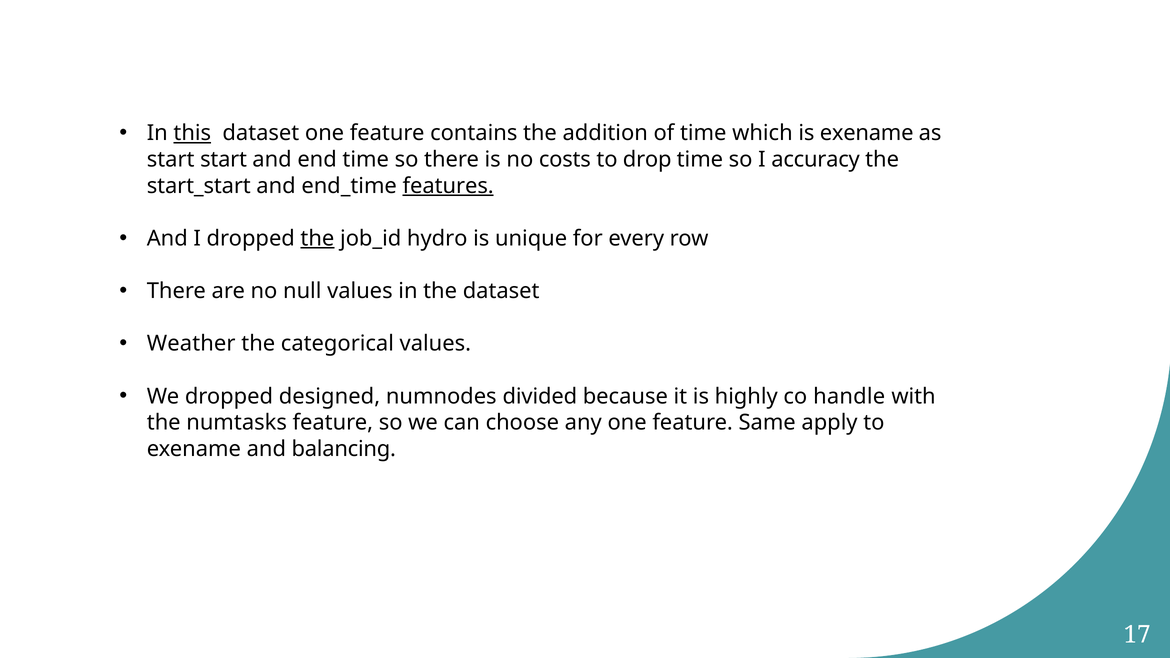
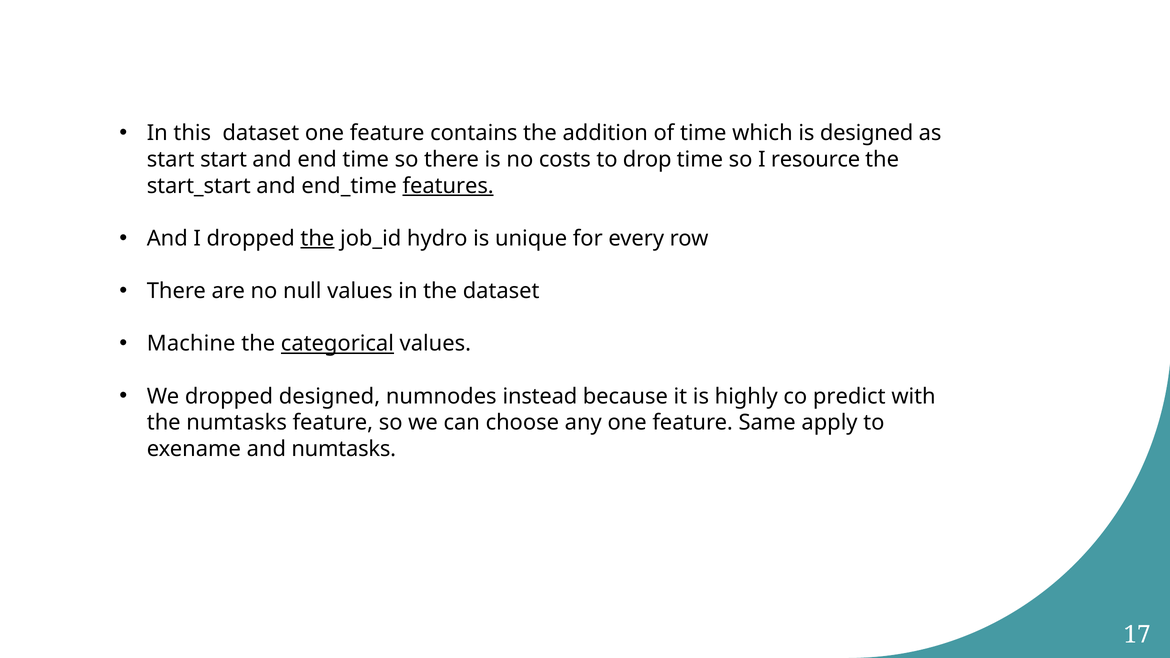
this underline: present -> none
is exename: exename -> designed
accuracy: accuracy -> resource
Weather: Weather -> Machine
categorical underline: none -> present
divided: divided -> instead
handle: handle -> predict
and balancing: balancing -> numtasks
